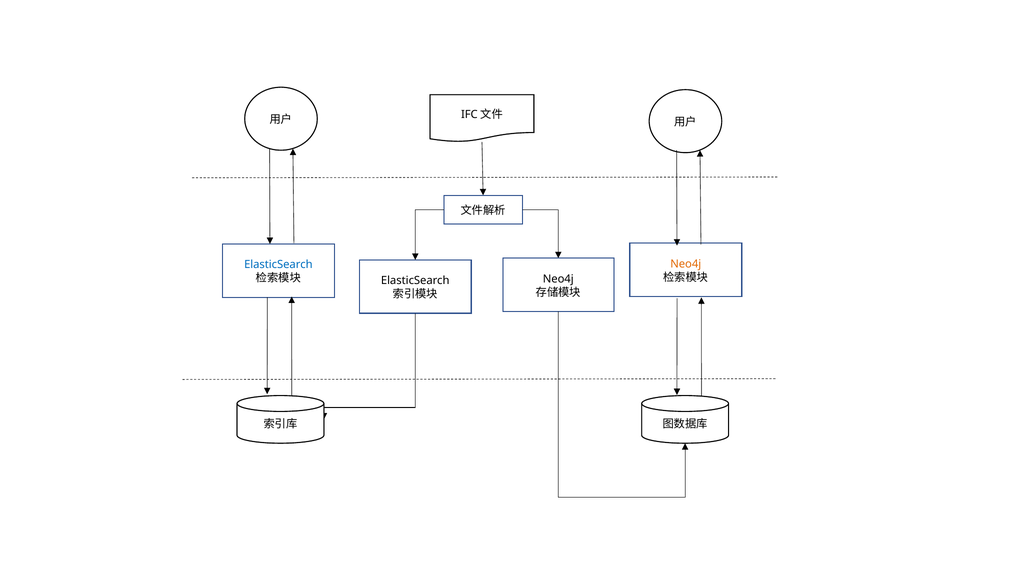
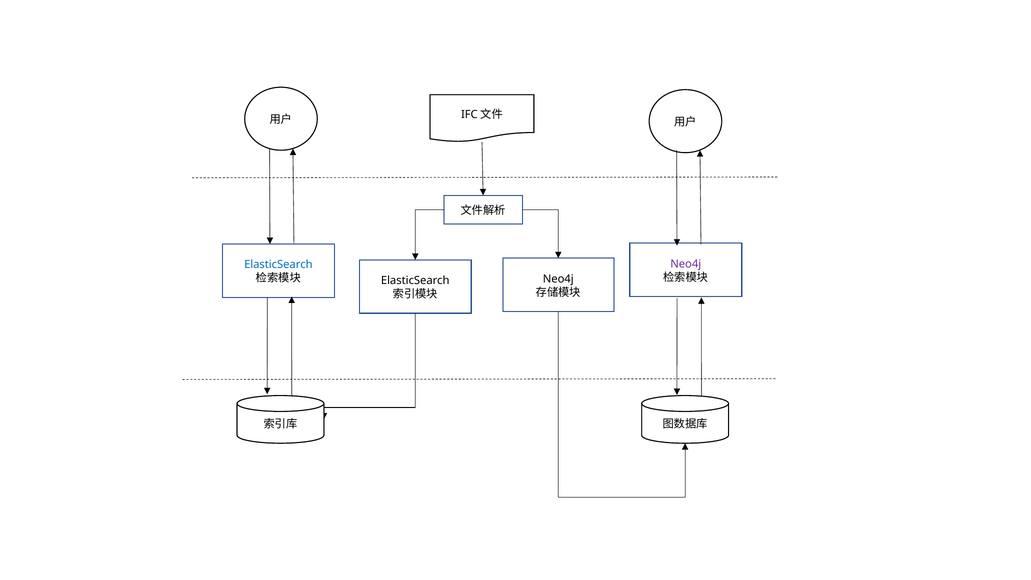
Neo4j at (686, 264) colour: orange -> purple
